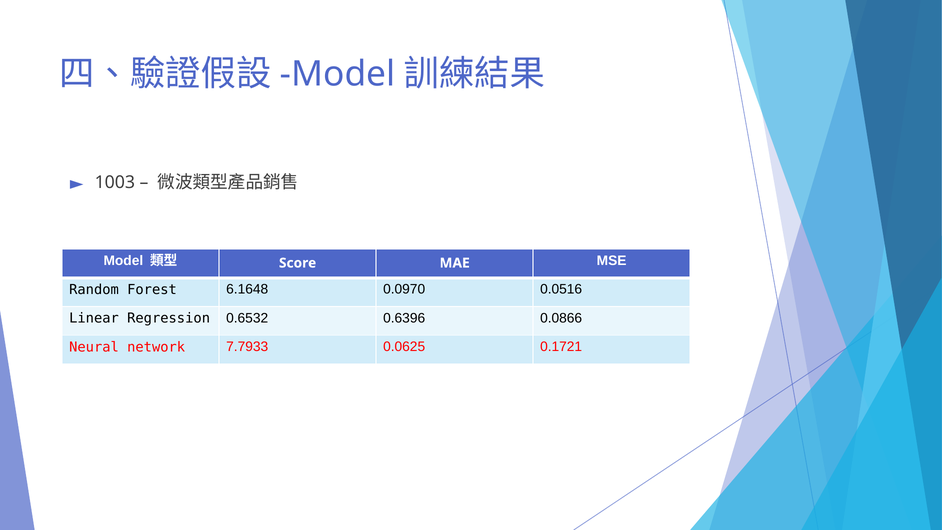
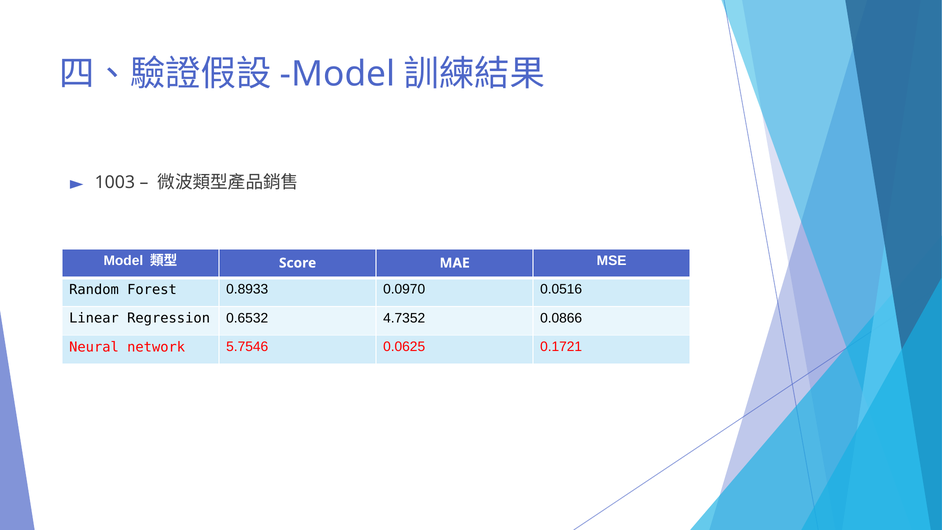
6.1648: 6.1648 -> 0.8933
0.6396: 0.6396 -> 4.7352
7.7933: 7.7933 -> 5.7546
